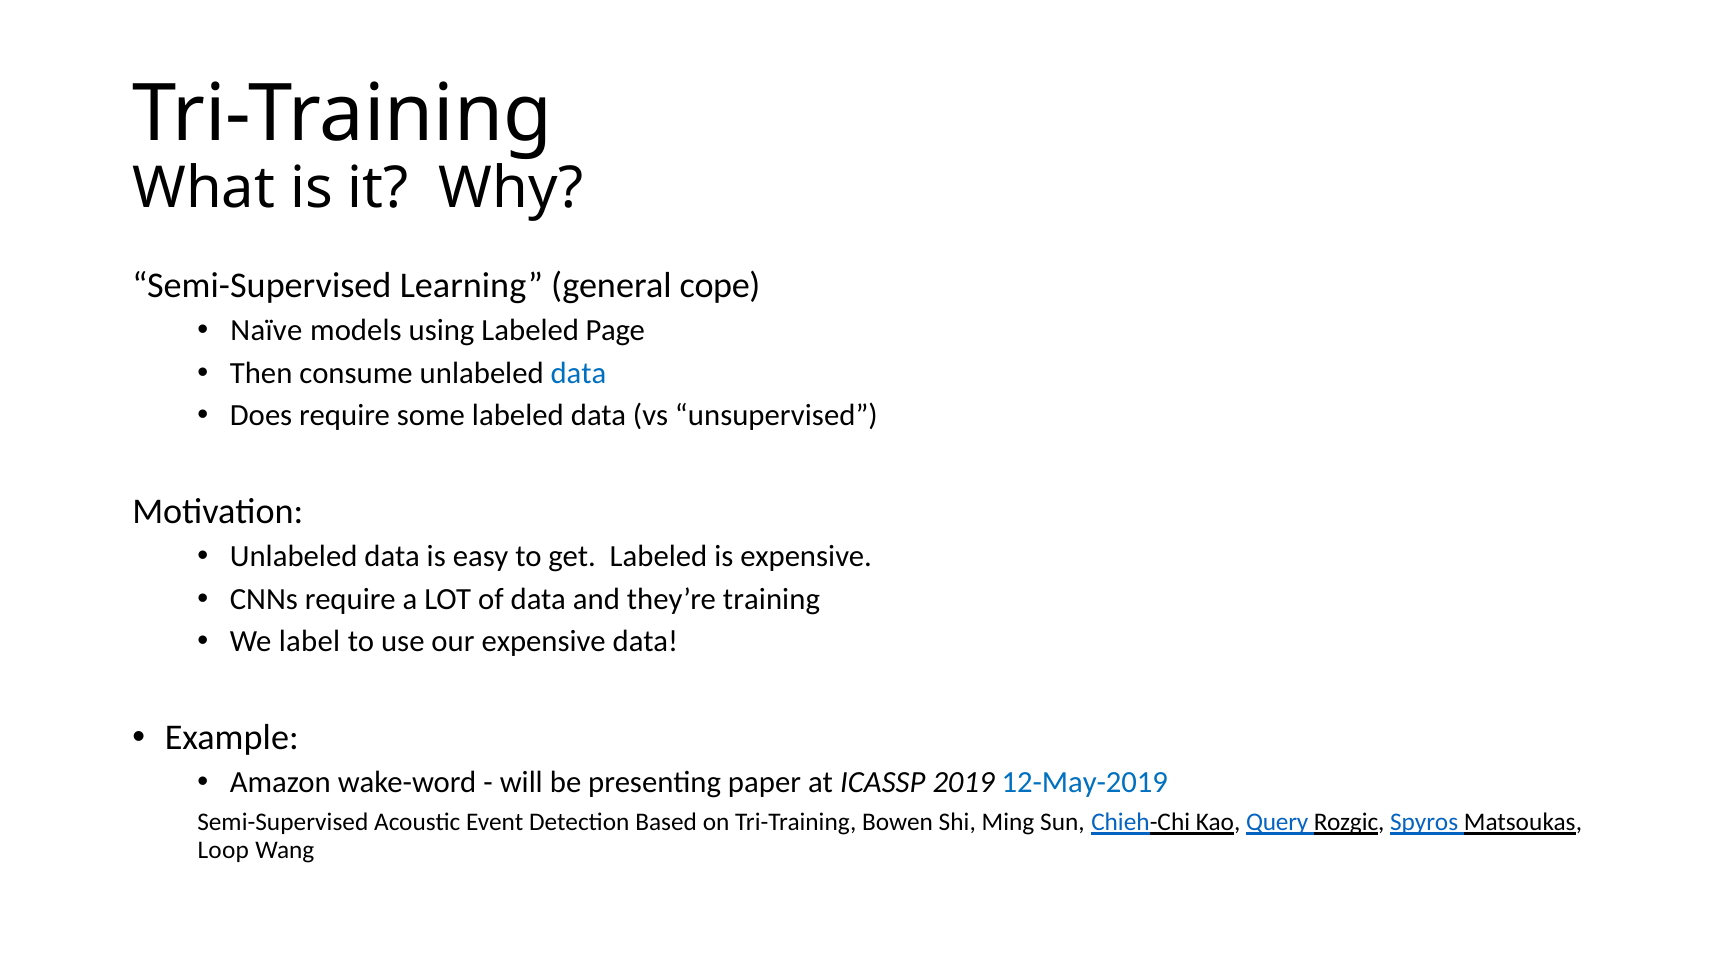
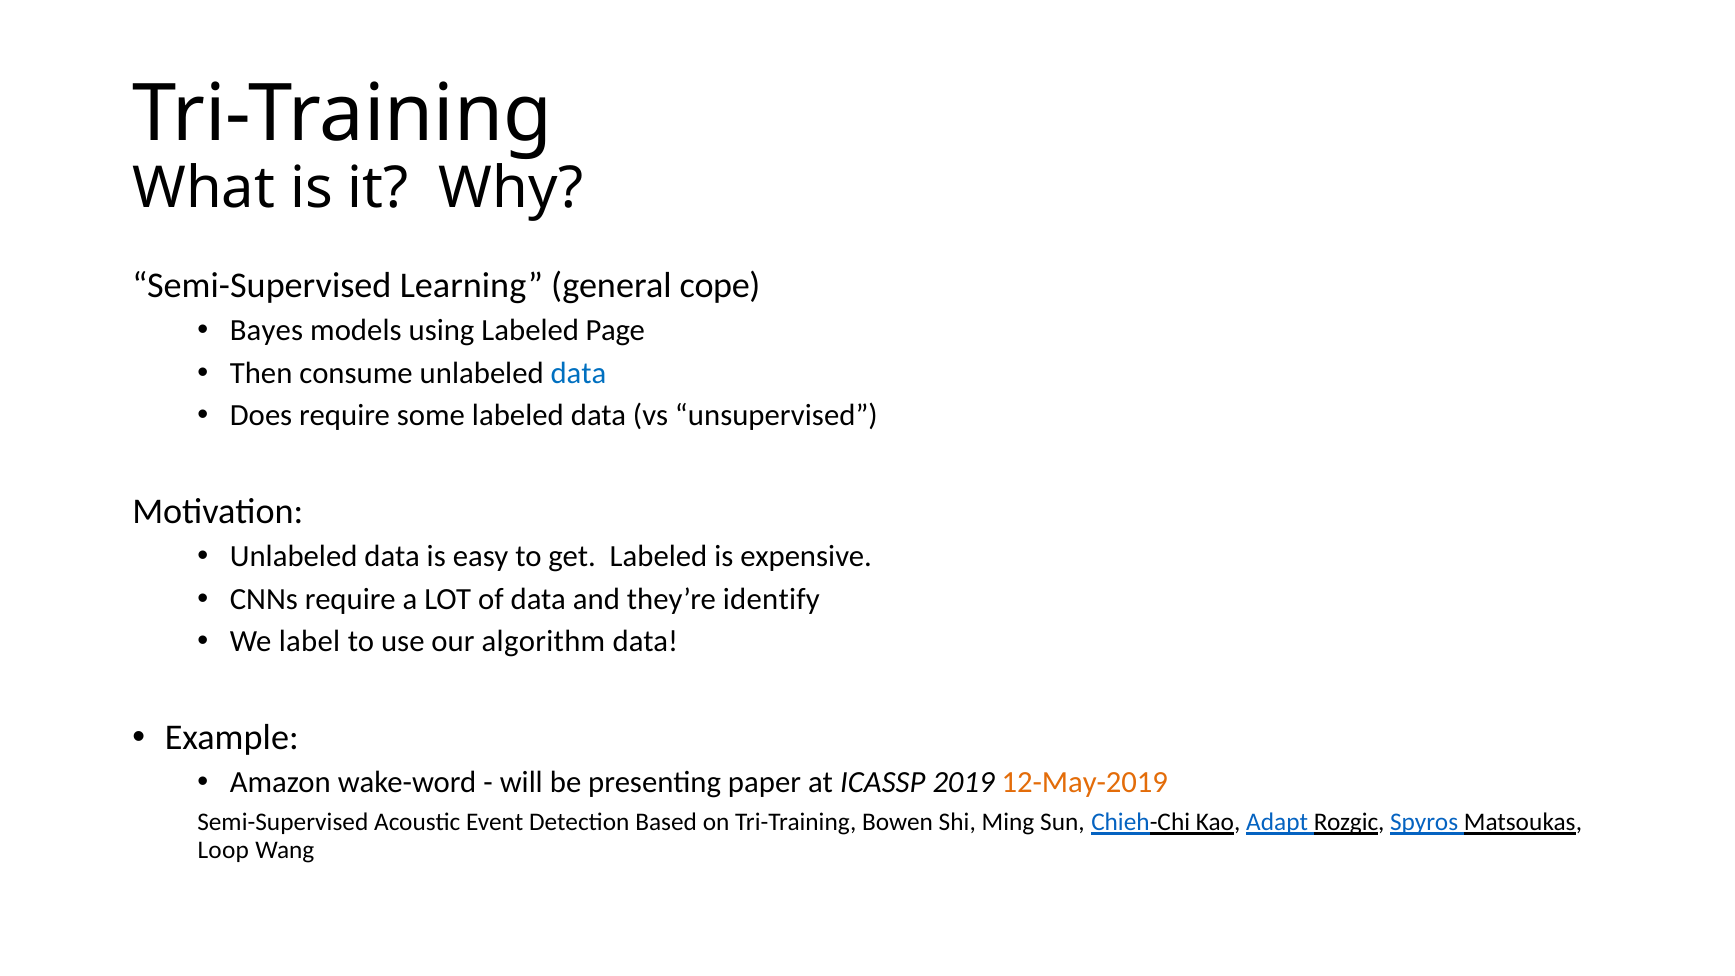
Naïve: Naïve -> Bayes
training: training -> identify
our expensive: expensive -> algorithm
12-May-2019 colour: blue -> orange
Query: Query -> Adapt
